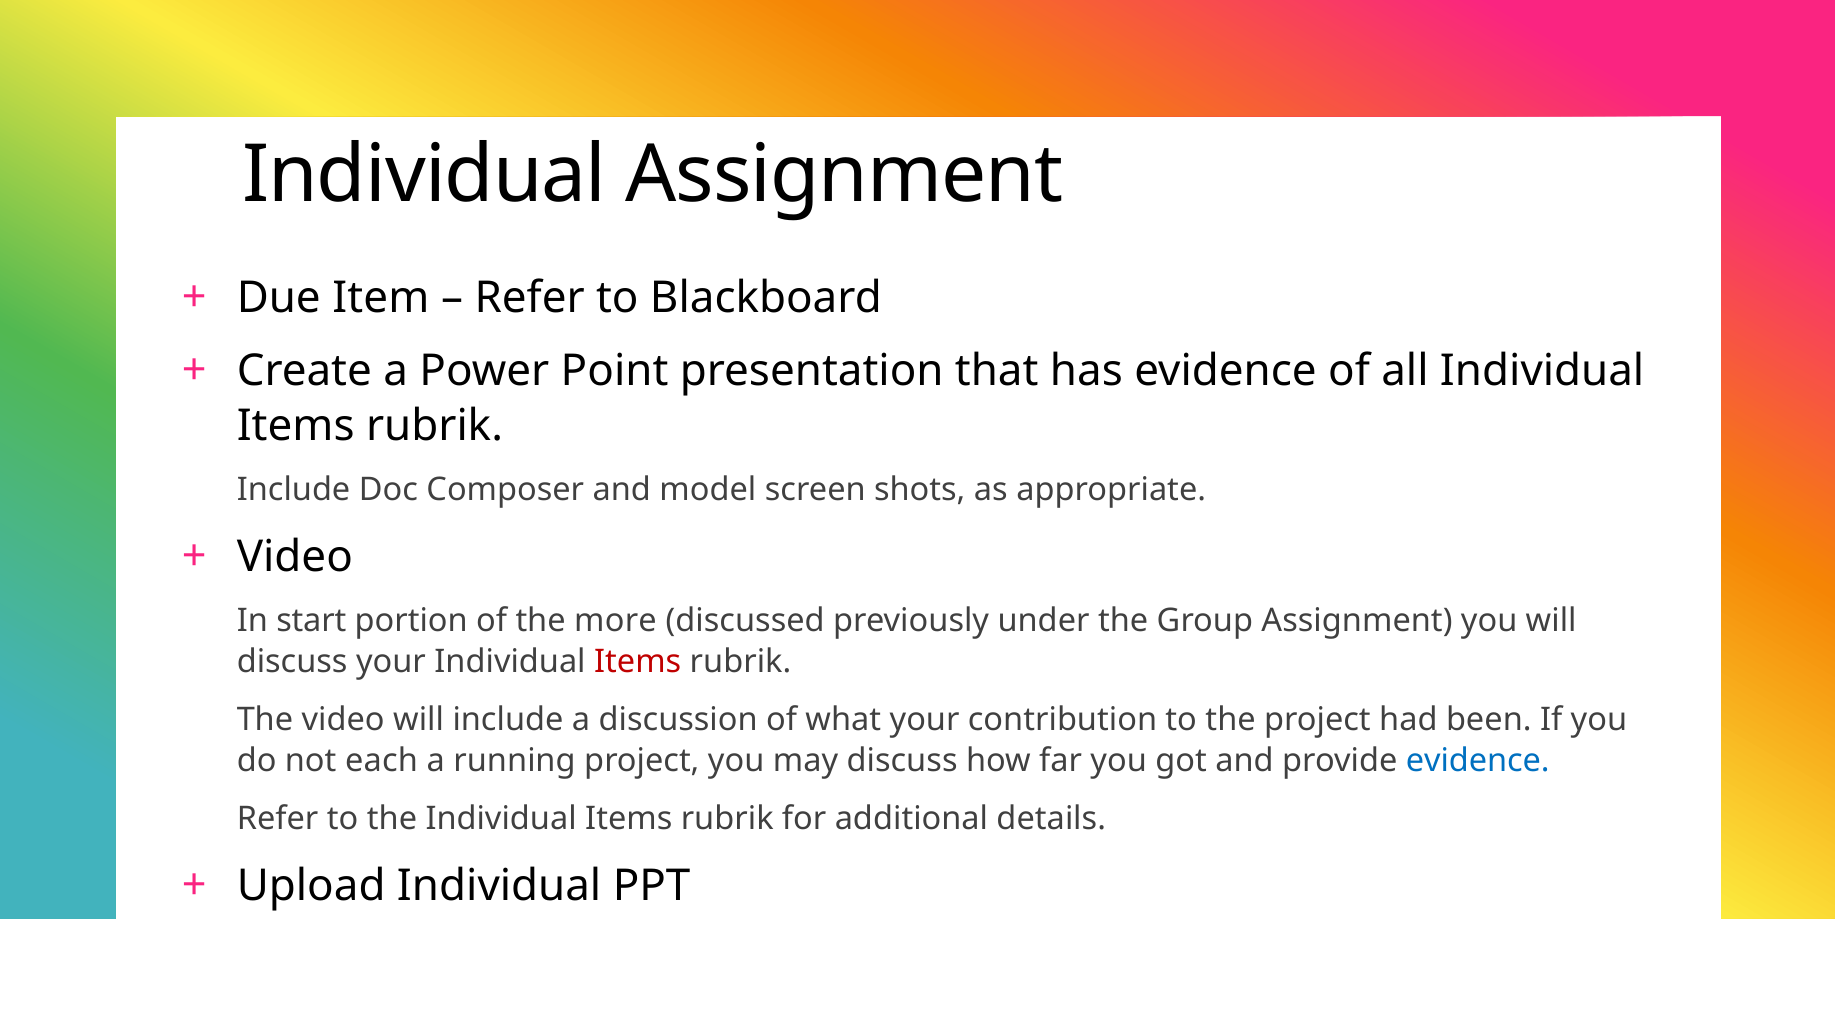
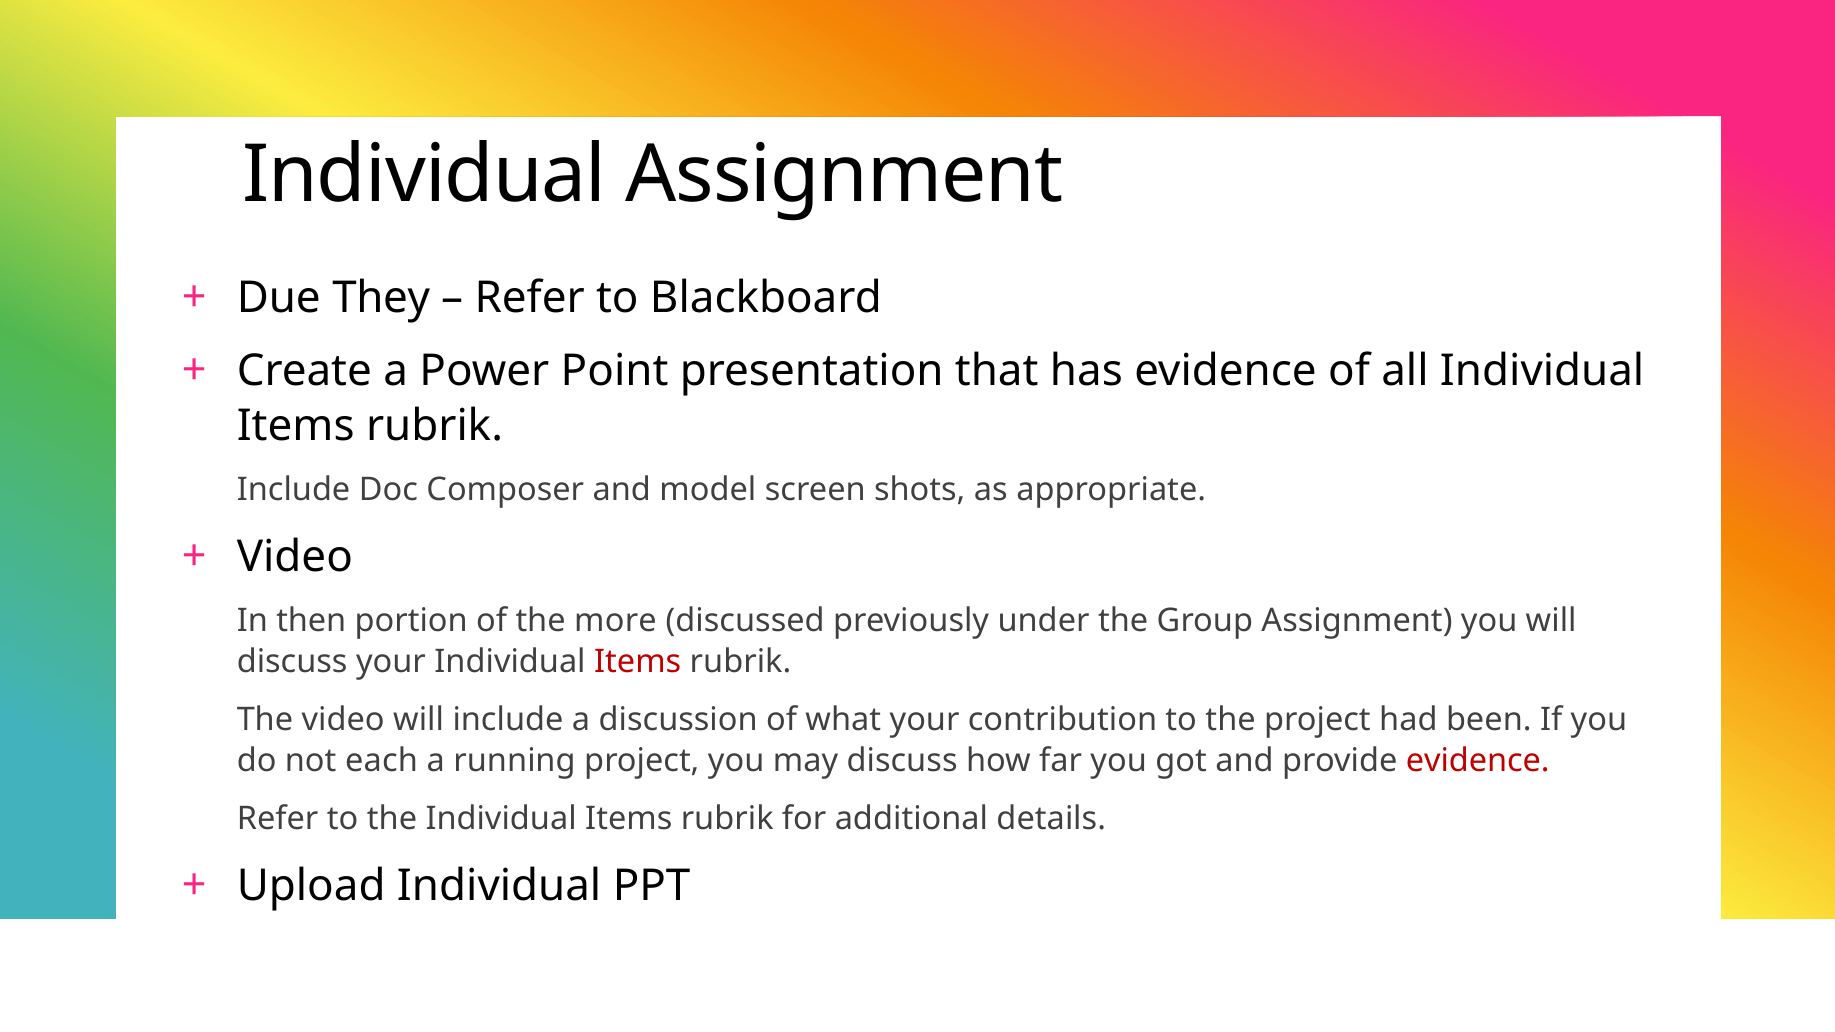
Item: Item -> They
start: start -> then
evidence at (1478, 761) colour: blue -> red
